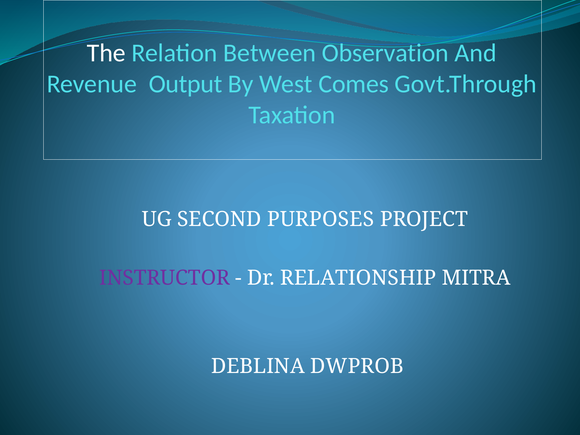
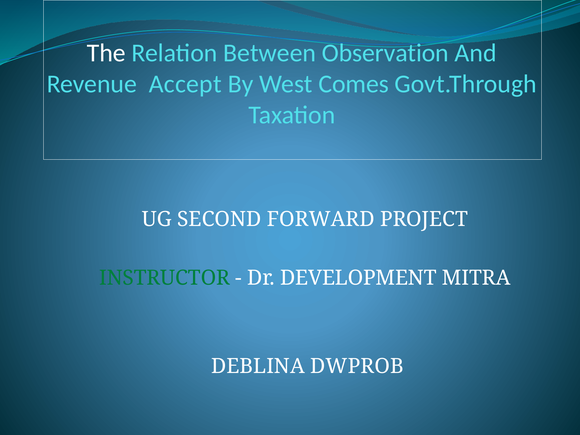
Output: Output -> Accept
PURPOSES: PURPOSES -> FORWARD
INSTRUCTOR colour: purple -> green
RELATIONSHIP: RELATIONSHIP -> DEVELOPMENT
